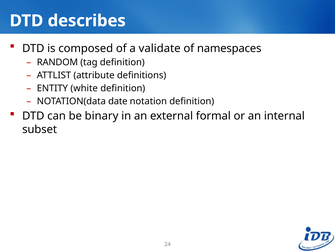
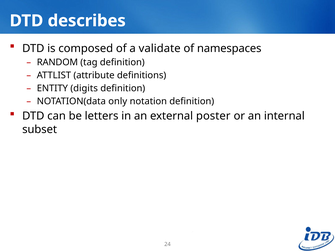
white: white -> digits
date: date -> only
binary: binary -> letters
formal: formal -> poster
